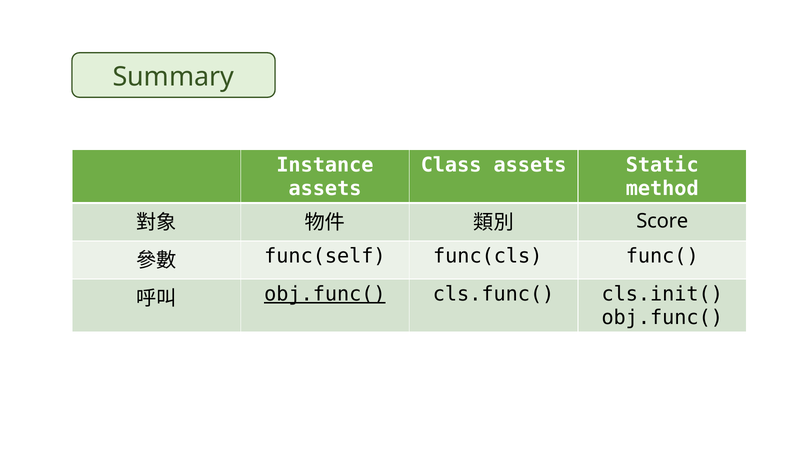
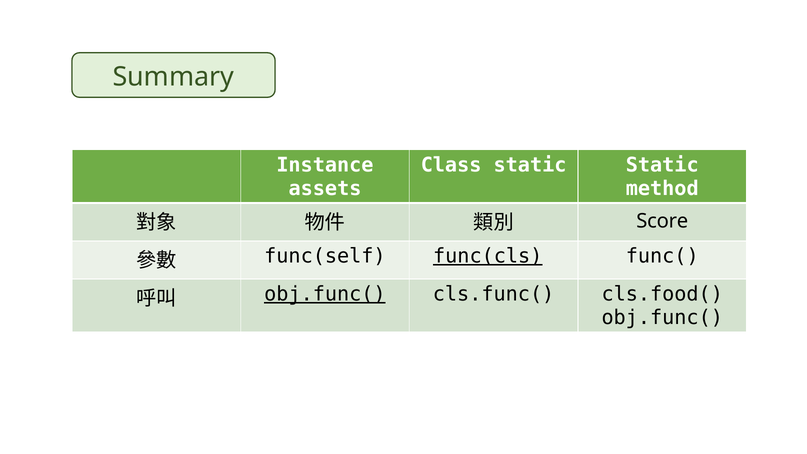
Class assets: assets -> static
func(cls underline: none -> present
cls.init(: cls.init( -> cls.food(
